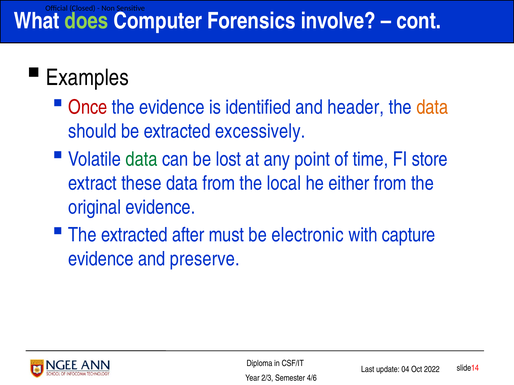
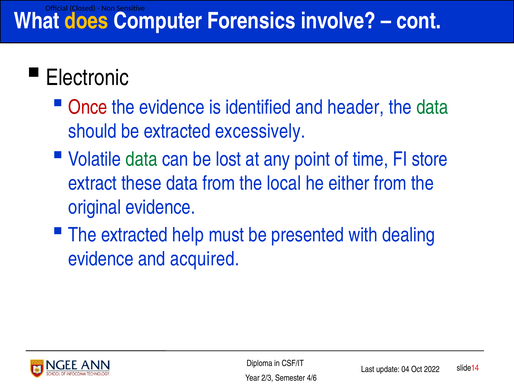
does colour: light green -> yellow
Examples: Examples -> Electronic
data at (432, 107) colour: orange -> green
after: after -> help
electronic: electronic -> presented
capture: capture -> dealing
preserve: preserve -> acquired
